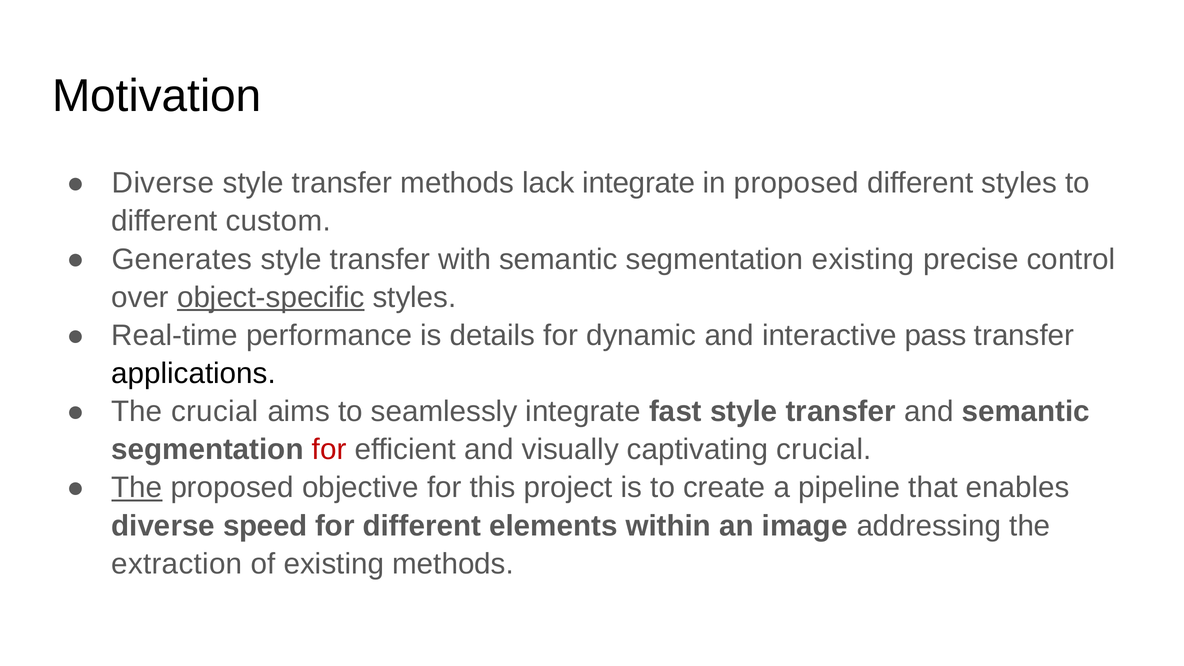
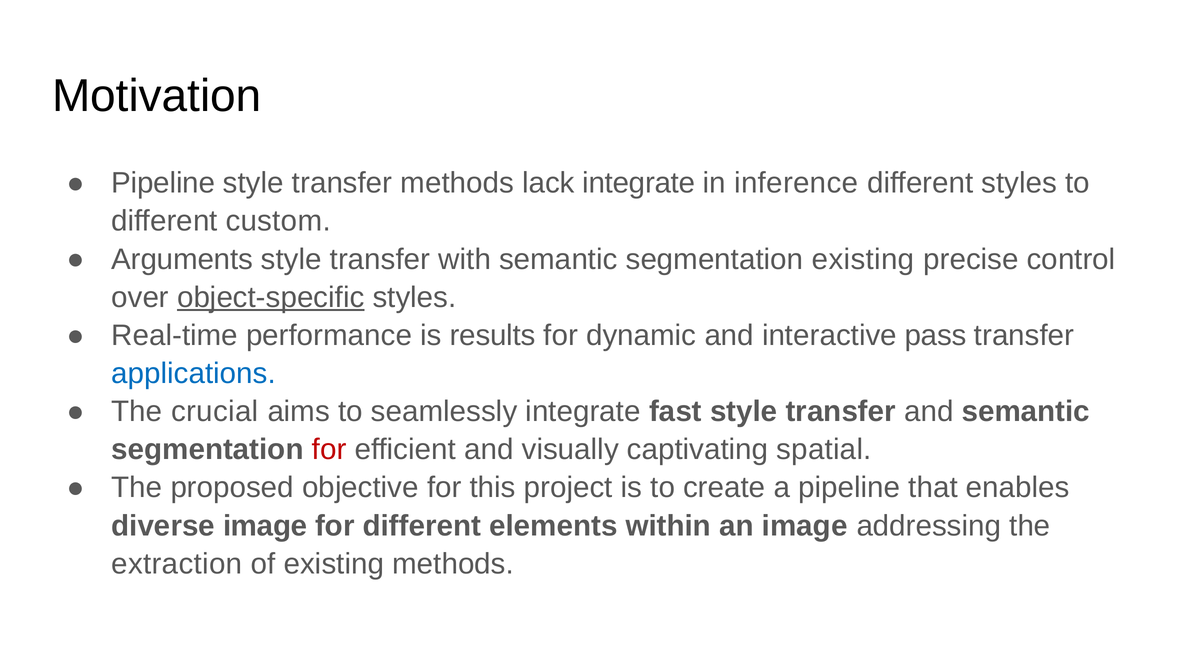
Diverse at (163, 183): Diverse -> Pipeline
in proposed: proposed -> inference
Generates: Generates -> Arguments
details: details -> results
applications colour: black -> blue
captivating crucial: crucial -> spatial
The at (137, 488) underline: present -> none
diverse speed: speed -> image
